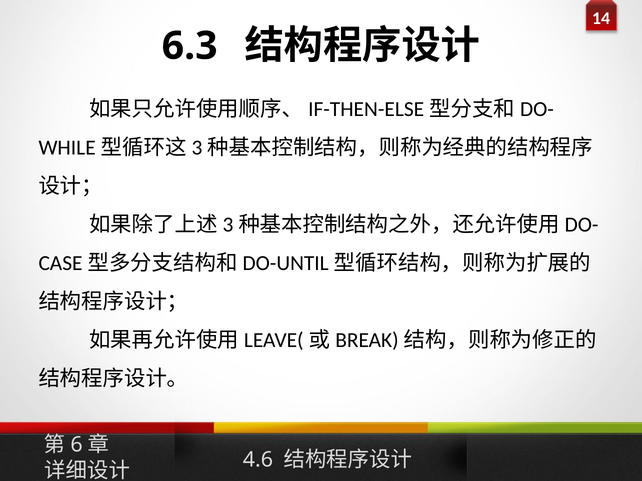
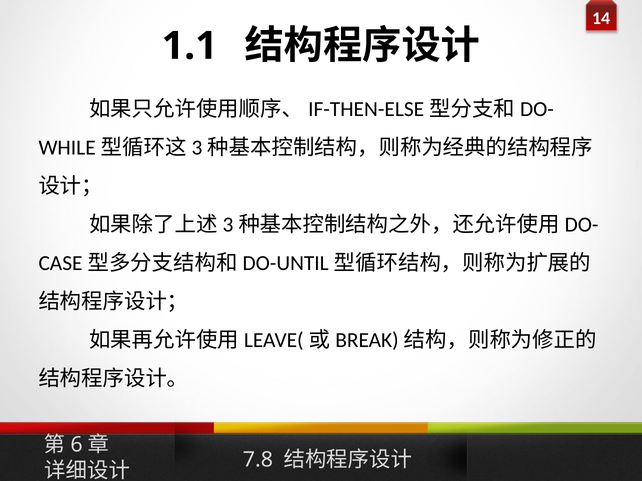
6.3: 6.3 -> 1.1
4.6: 4.6 -> 7.8
